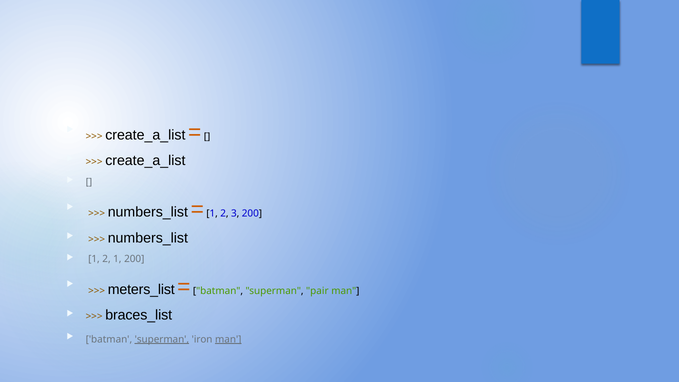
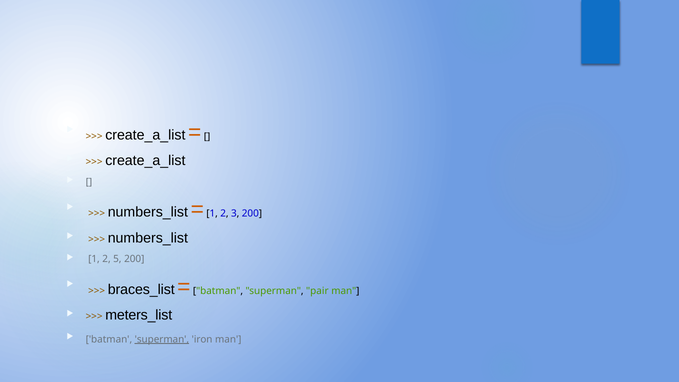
2 1: 1 -> 5
meters_list: meters_list -> braces_list
braces_list: braces_list -> meters_list
man at (228, 339) underline: present -> none
